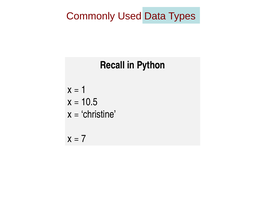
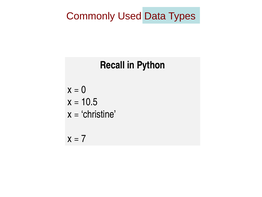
1: 1 -> 0
